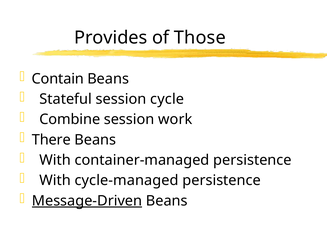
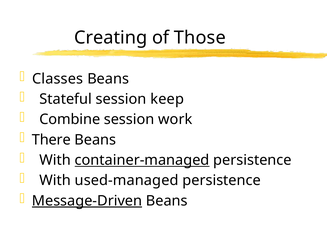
Provides: Provides -> Creating
Contain: Contain -> Classes
cycle: cycle -> keep
container-managed underline: none -> present
cycle-managed: cycle-managed -> used-managed
